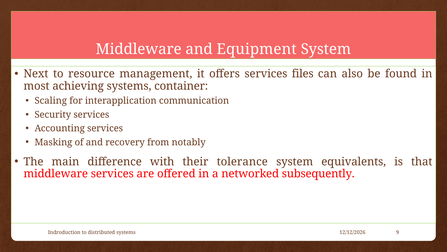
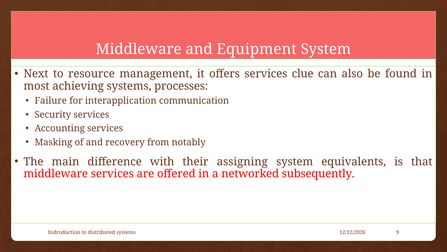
files: files -> clue
container: container -> processes
Scaling: Scaling -> Failure
tolerance: tolerance -> assigning
